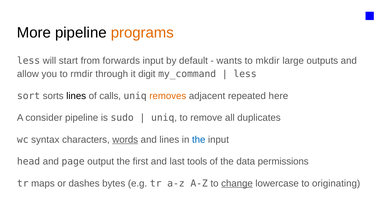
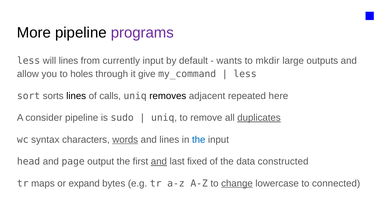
programs colour: orange -> purple
will start: start -> lines
forwards: forwards -> currently
rmdir: rmdir -> holes
digit: digit -> give
removes colour: orange -> black
duplicates underline: none -> present
and at (159, 161) underline: none -> present
tools: tools -> fixed
permissions: permissions -> constructed
dashes: dashes -> expand
originating: originating -> connected
